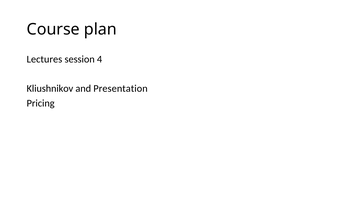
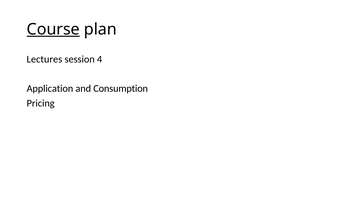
Course underline: none -> present
Kliushnikov: Kliushnikov -> Application
Presentation: Presentation -> Consumption
